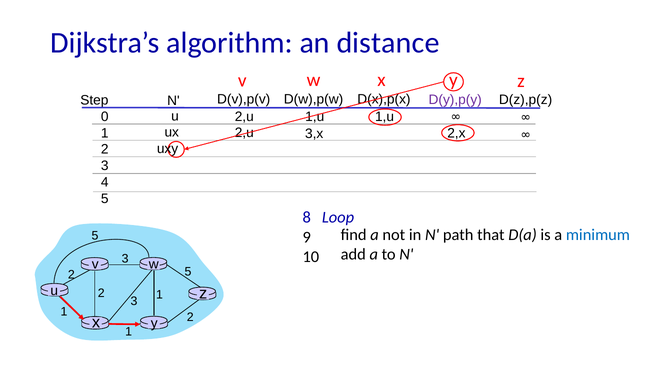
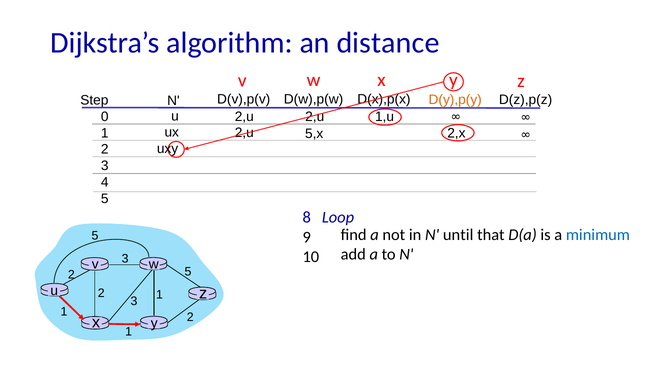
D(y),p(y colour: purple -> orange
1,u at (315, 117): 1,u -> 2,u
3,x: 3,x -> 5,x
path: path -> until
